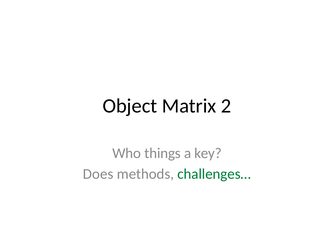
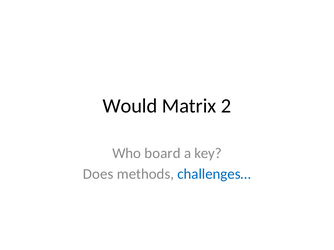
Object: Object -> Would
things: things -> board
challenges… colour: green -> blue
